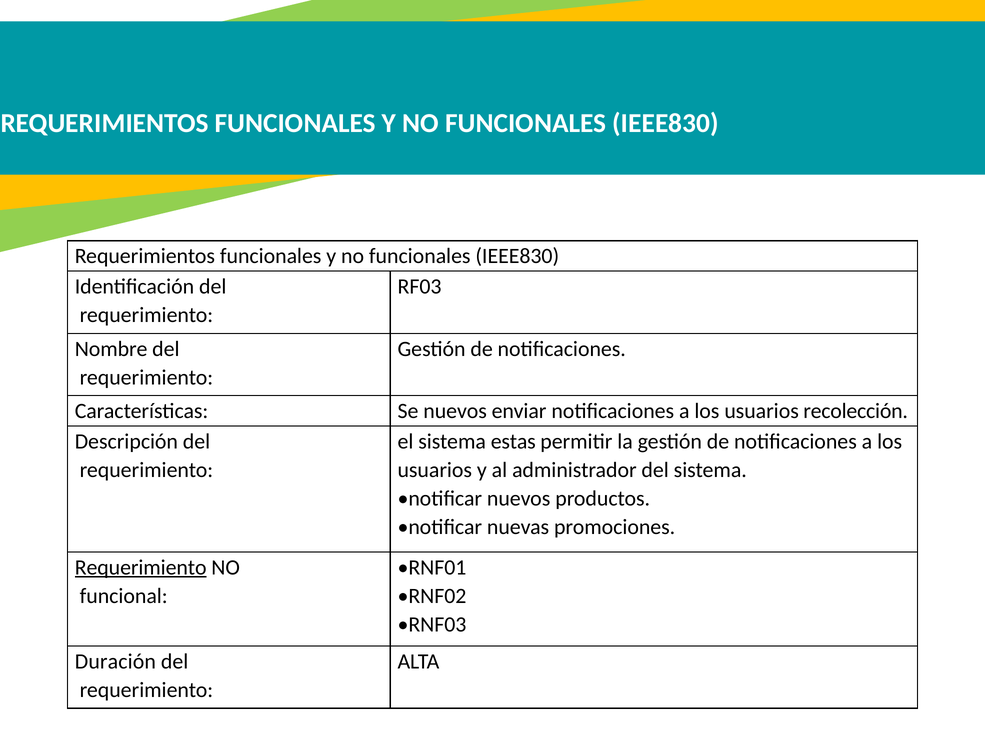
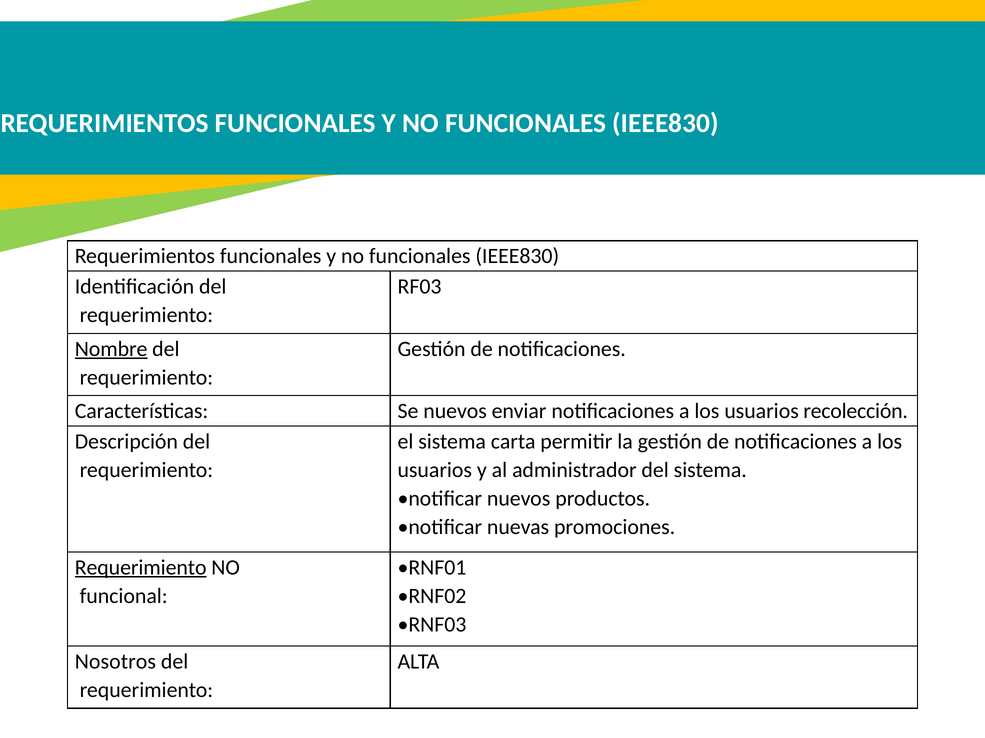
Nombre underline: none -> present
estas: estas -> carta
Duración: Duración -> Nosotros
